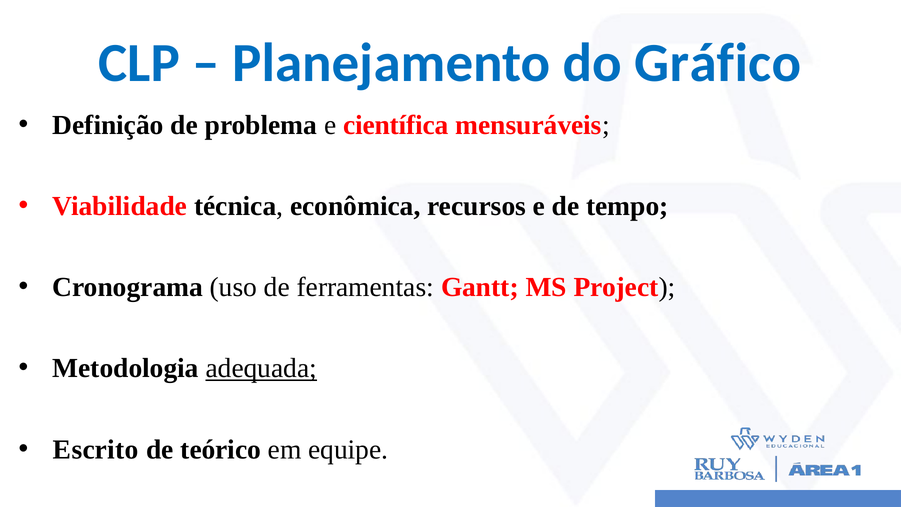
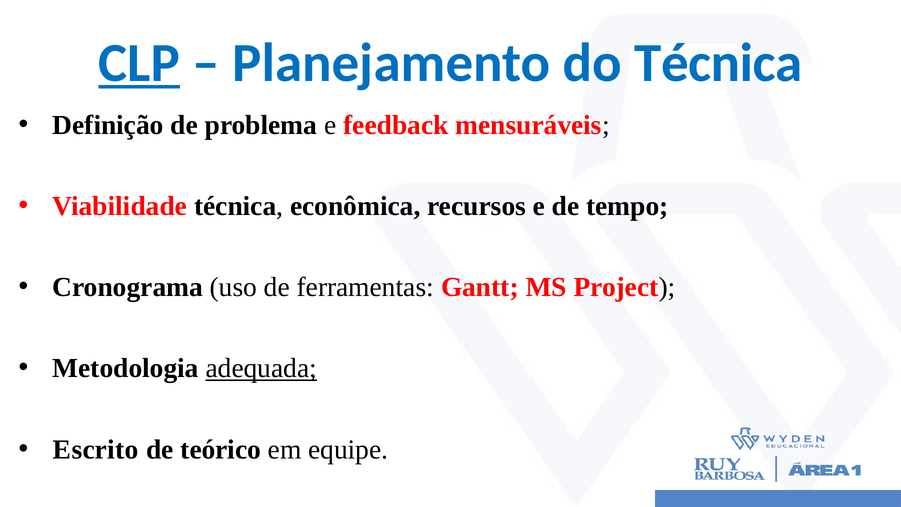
CLP underline: none -> present
do Gráfico: Gráfico -> Técnica
científica: científica -> feedback
